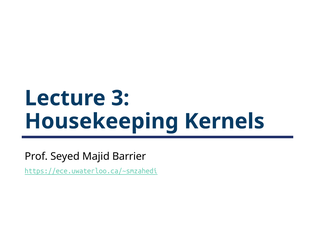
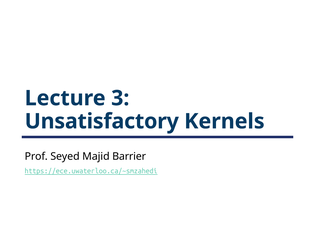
Housekeeping: Housekeeping -> Unsatisfactory
